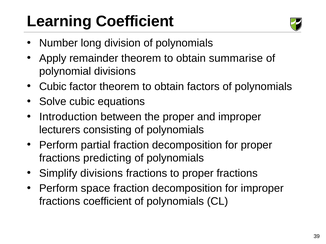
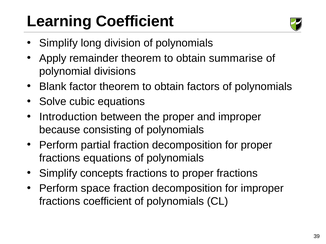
Number at (58, 43): Number -> Simplify
Cubic at (53, 87): Cubic -> Blank
lecturers: lecturers -> because
fractions predicting: predicting -> equations
Simplify divisions: divisions -> concepts
